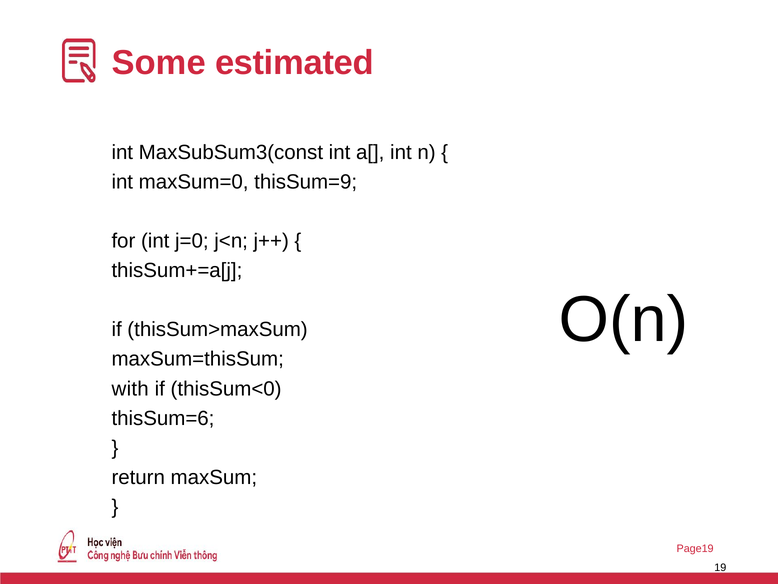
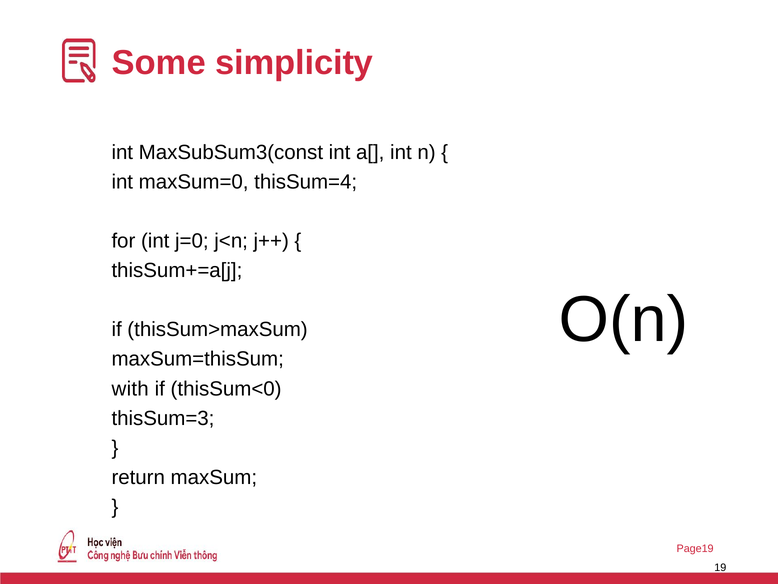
estimated: estimated -> simplicity
thisSum=9: thisSum=9 -> thisSum=4
thisSum=6: thisSum=6 -> thisSum=3
